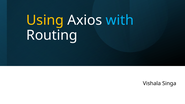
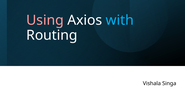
Using colour: yellow -> pink
